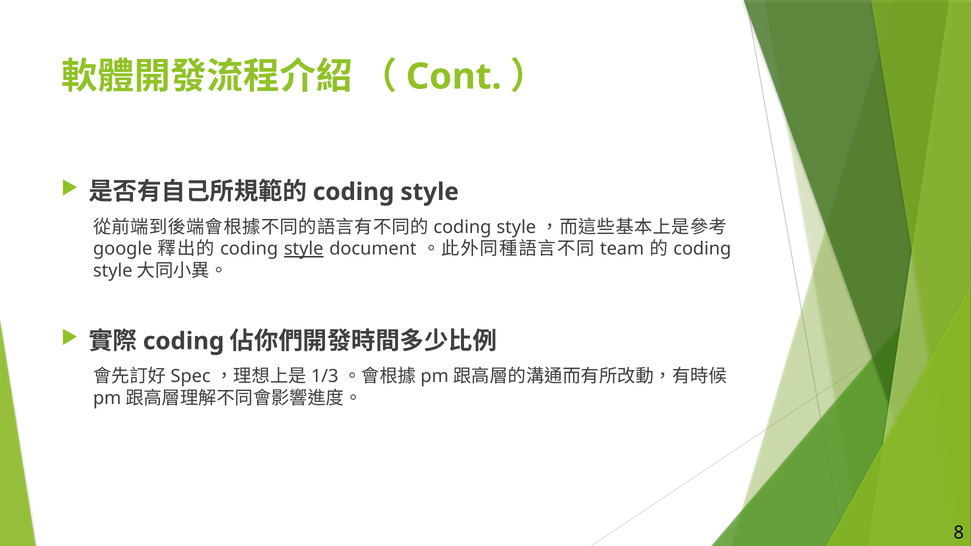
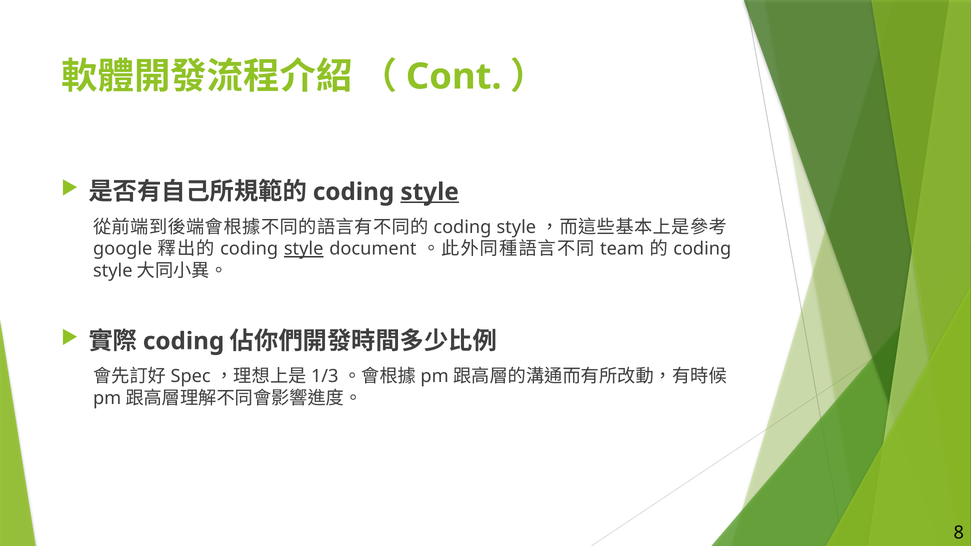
style at (430, 192) underline: none -> present
